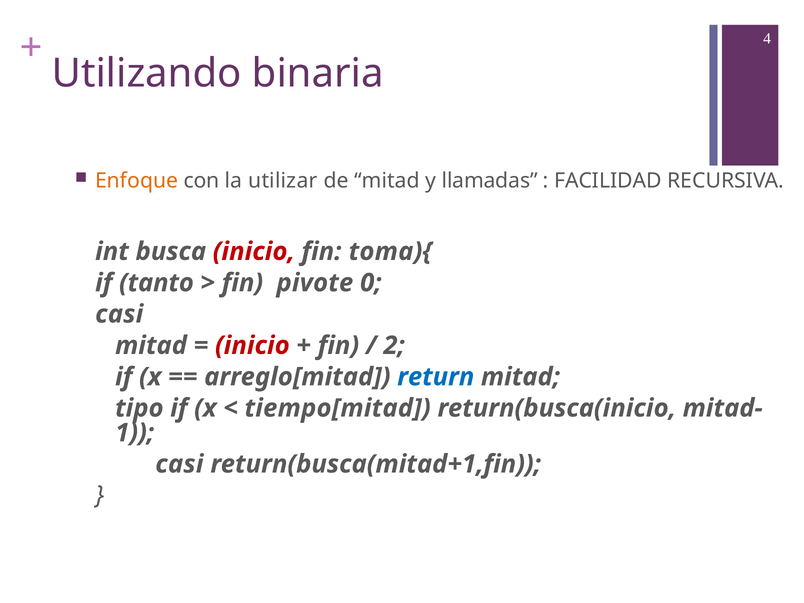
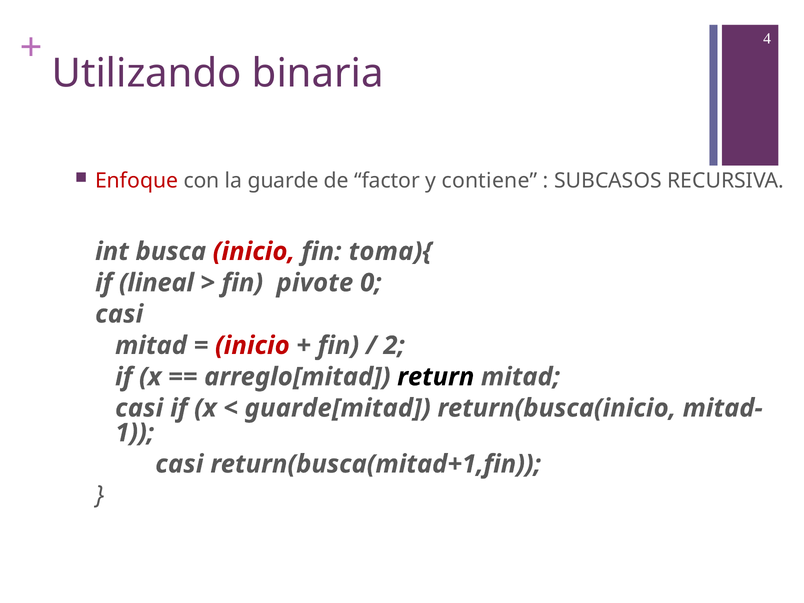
Enfoque colour: orange -> red
utilizar: utilizar -> guarde
de mitad: mitad -> factor
llamadas: llamadas -> contiene
FACILIDAD: FACILIDAD -> SUBCASOS
tanto: tanto -> lineal
return colour: blue -> black
tipo at (139, 408): tipo -> casi
tiempo[mitad: tiempo[mitad -> guarde[mitad
